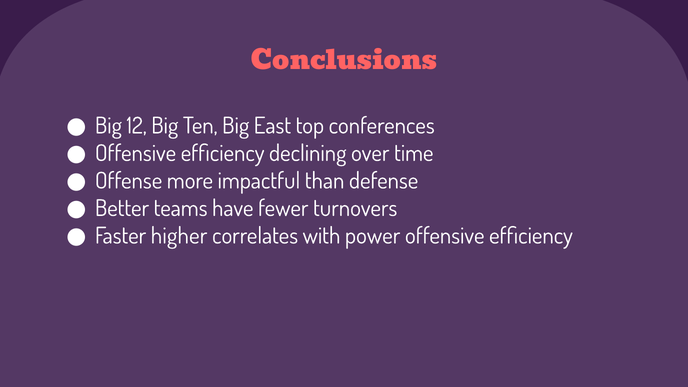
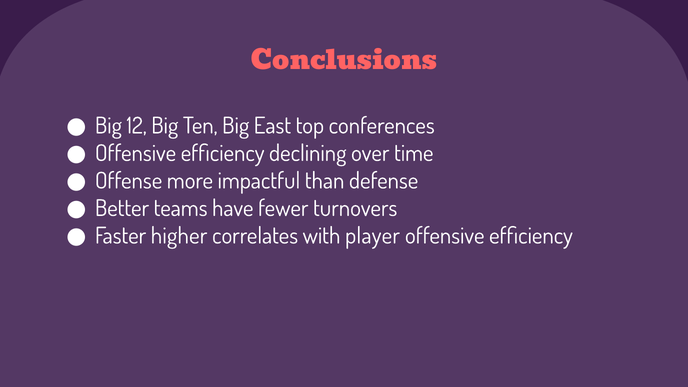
power: power -> player
